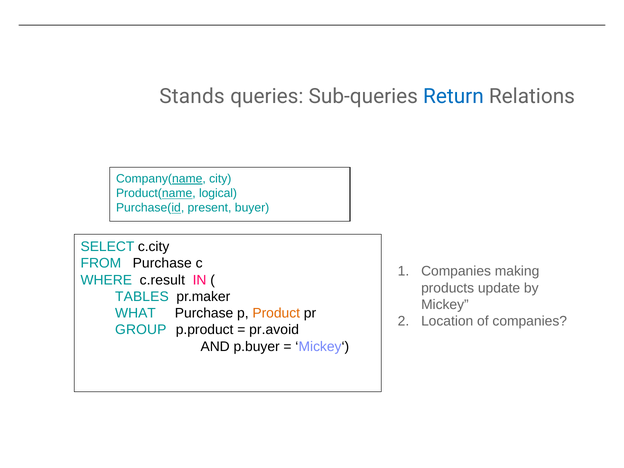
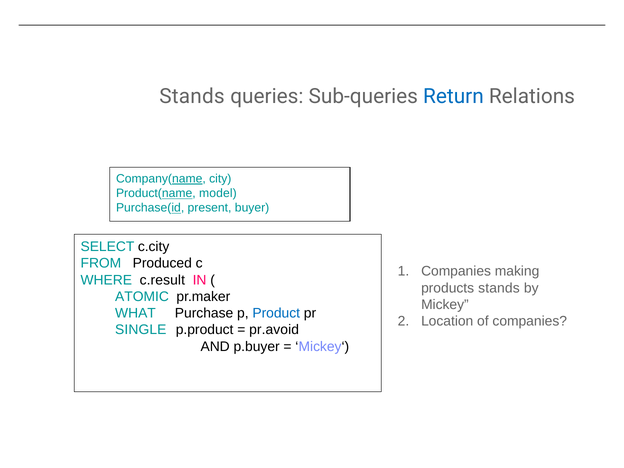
logical: logical -> model
FROM Purchase: Purchase -> Produced
products update: update -> stands
TABLES: TABLES -> ATOMIC
Product colour: orange -> blue
GROUP: GROUP -> SINGLE
